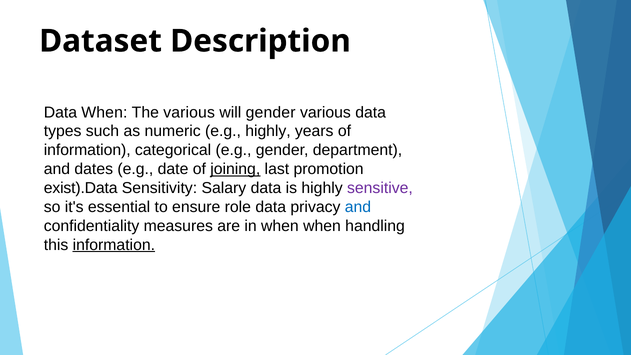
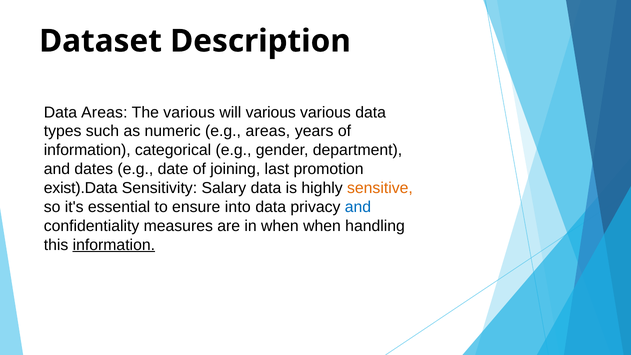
Data When: When -> Areas
will gender: gender -> various
e.g highly: highly -> areas
joining underline: present -> none
sensitive colour: purple -> orange
role: role -> into
